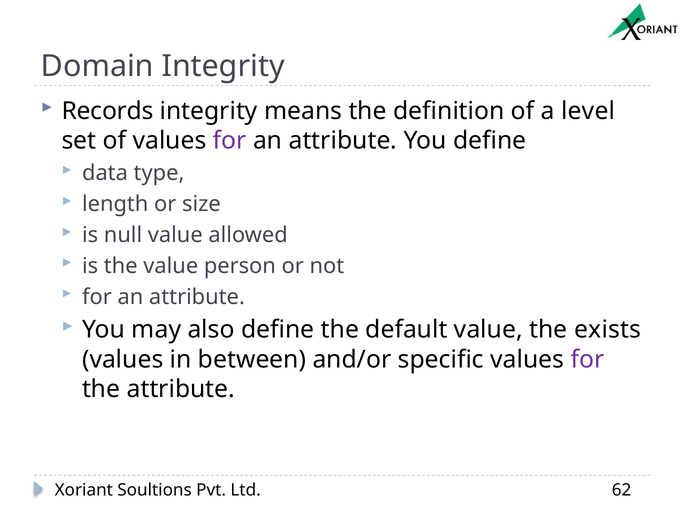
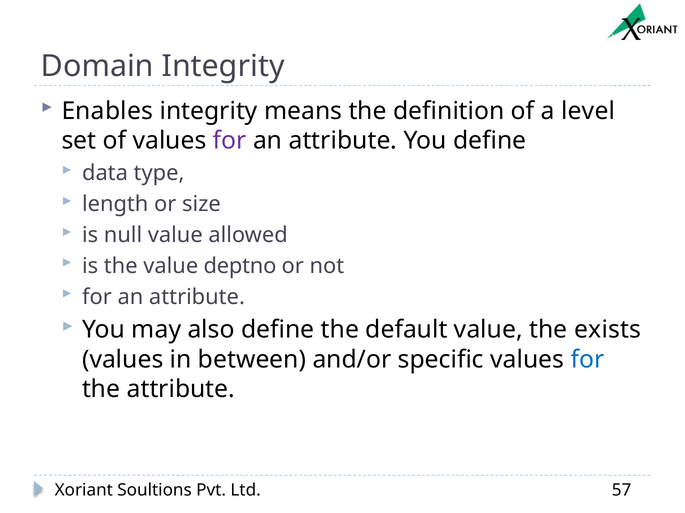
Records: Records -> Enables
person: person -> deptno
for at (587, 360) colour: purple -> blue
62: 62 -> 57
